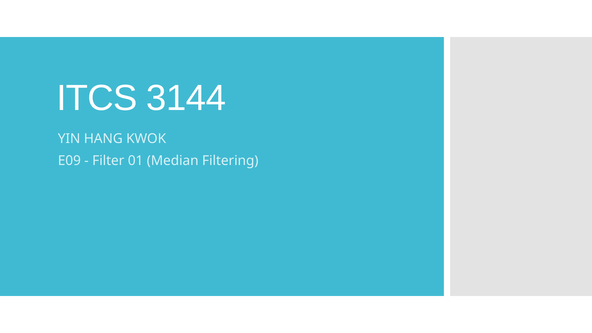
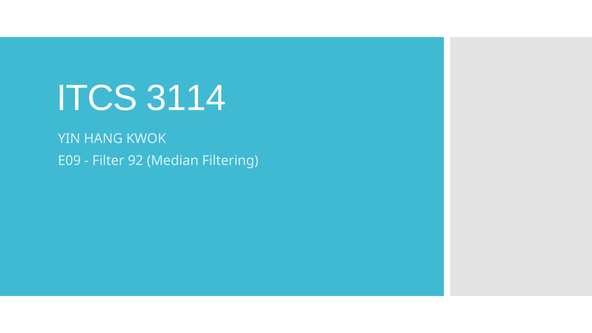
3144: 3144 -> 3114
01: 01 -> 92
